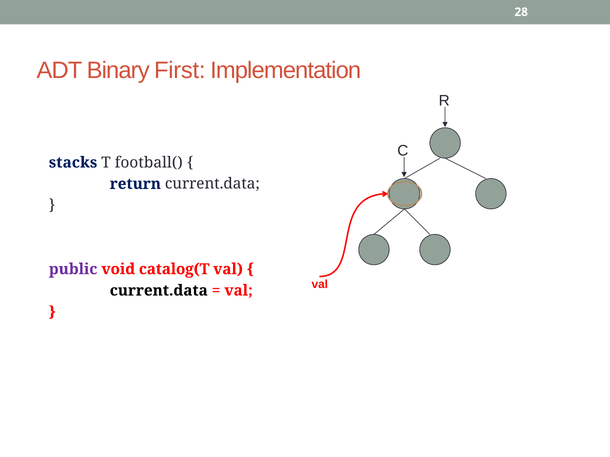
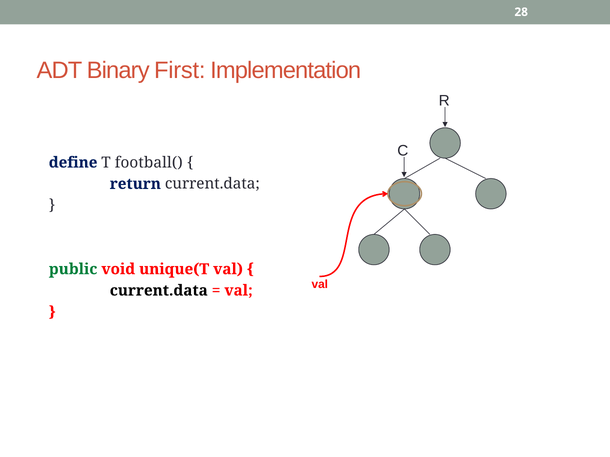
stacks: stacks -> define
public colour: purple -> green
catalog(T: catalog(T -> unique(T
